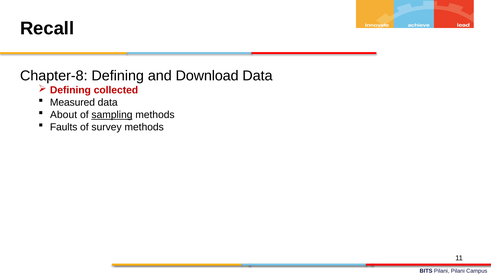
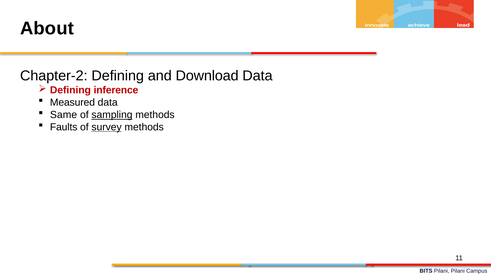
Recall: Recall -> About
Chapter-8: Chapter-8 -> Chapter-2
collected: collected -> inference
About: About -> Same
survey underline: none -> present
